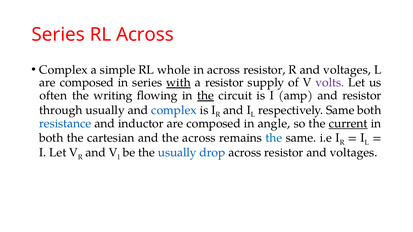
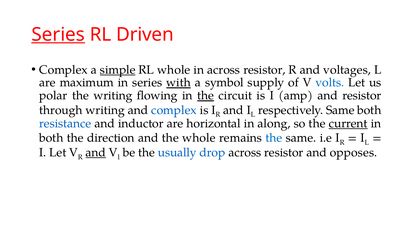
Series at (58, 35) underline: none -> present
RL Across: Across -> Driven
simple underline: none -> present
composed at (87, 83): composed -> maximum
a resistor: resistor -> symbol
volts colour: purple -> blue
often: often -> polar
through usually: usually -> writing
inductor are composed: composed -> horizontal
angle: angle -> along
cartesian: cartesian -> direction
the across: across -> whole
and at (96, 153) underline: none -> present
resistor and voltages: voltages -> opposes
